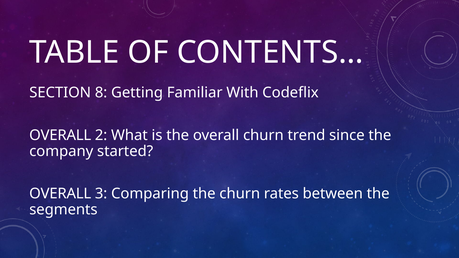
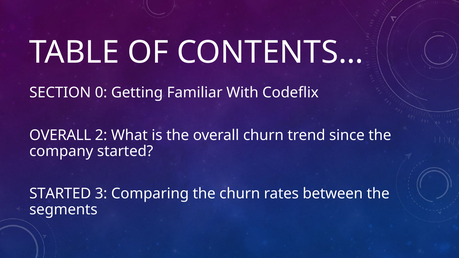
8: 8 -> 0
OVERALL at (60, 194): OVERALL -> STARTED
